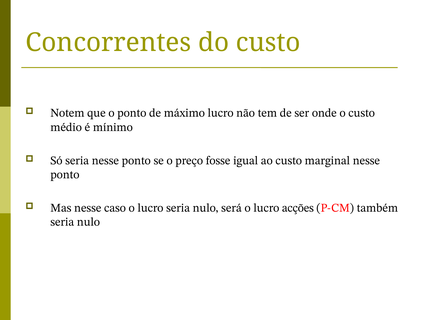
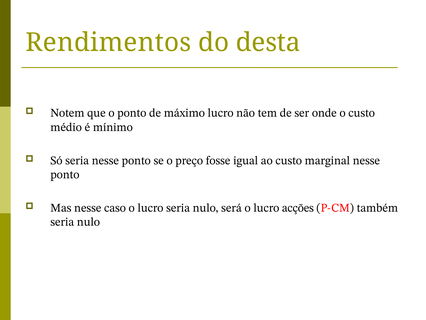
Concorrentes: Concorrentes -> Rendimentos
do custo: custo -> desta
